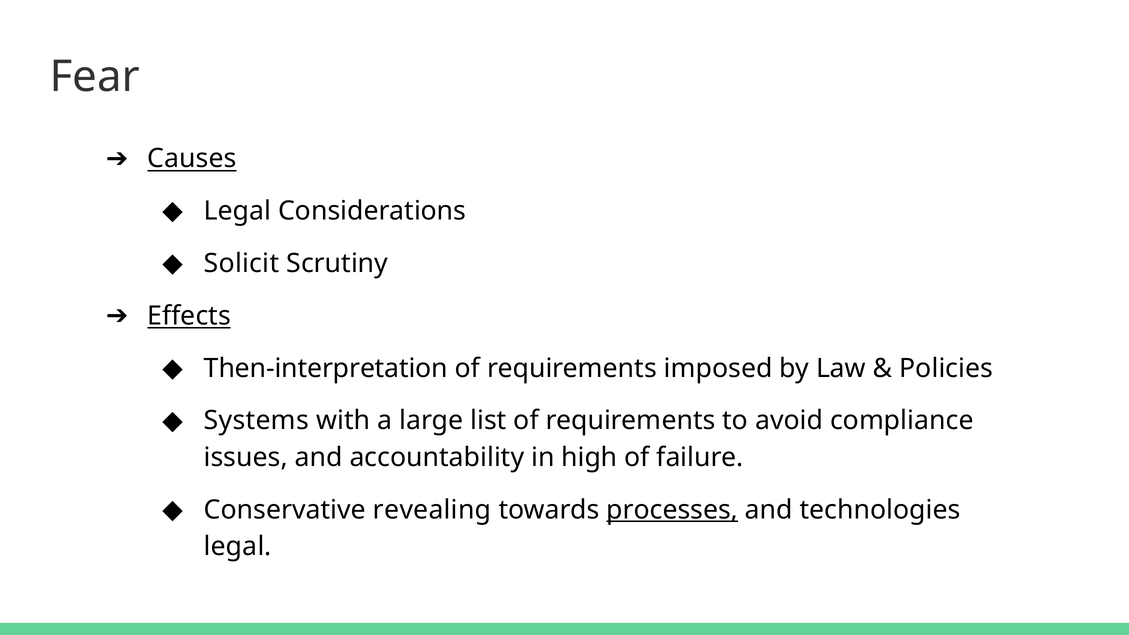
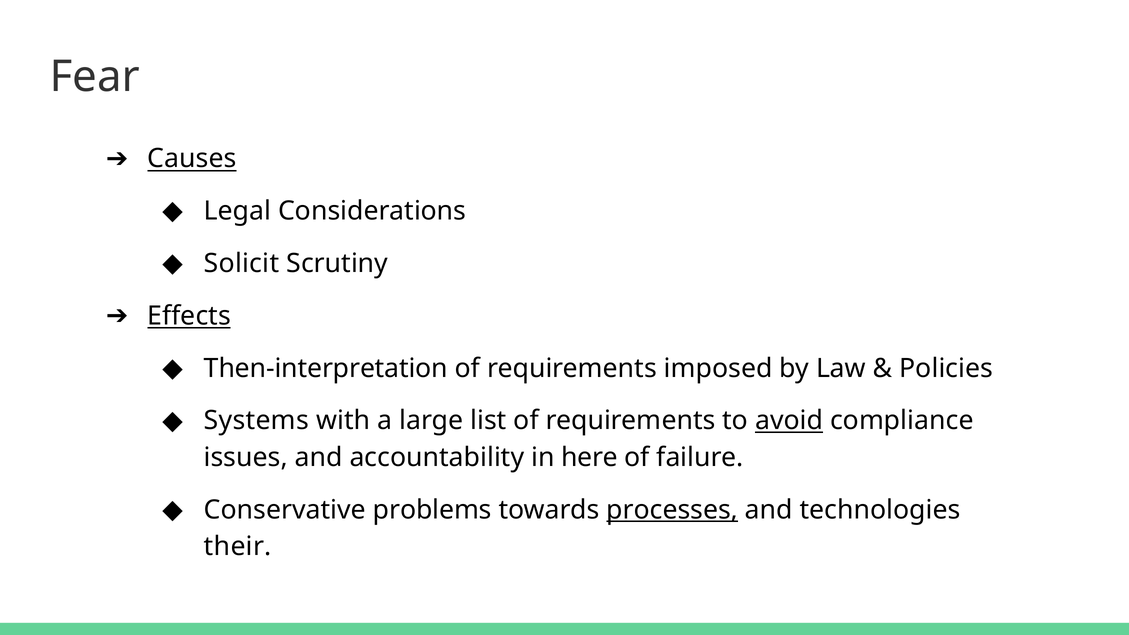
avoid underline: none -> present
high: high -> here
revealing: revealing -> problems
legal at (238, 547): legal -> their
